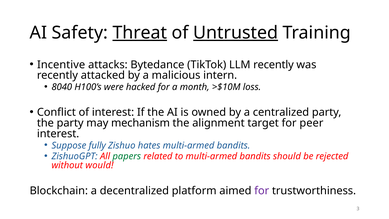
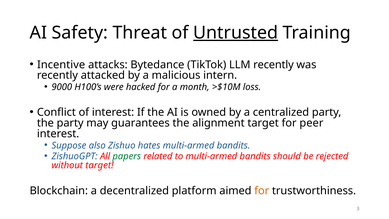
Threat underline: present -> none
8040: 8040 -> 9000
mechanism: mechanism -> guarantees
fully: fully -> also
without would: would -> target
for at (262, 191) colour: purple -> orange
